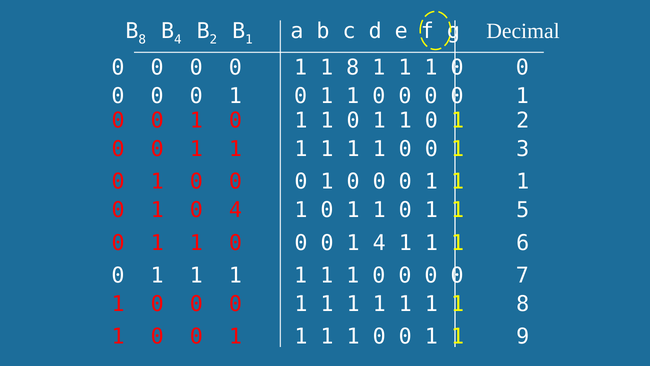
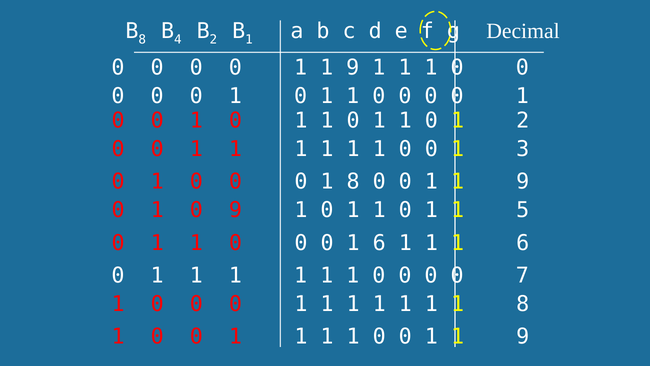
8 at (353, 68): 8 -> 9
0 at (353, 181): 0 -> 8
1 at (523, 181): 1 -> 9
0 4: 4 -> 9
0 1 4: 4 -> 6
